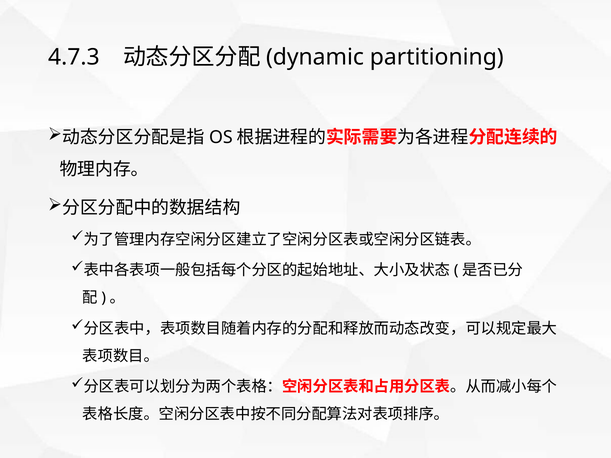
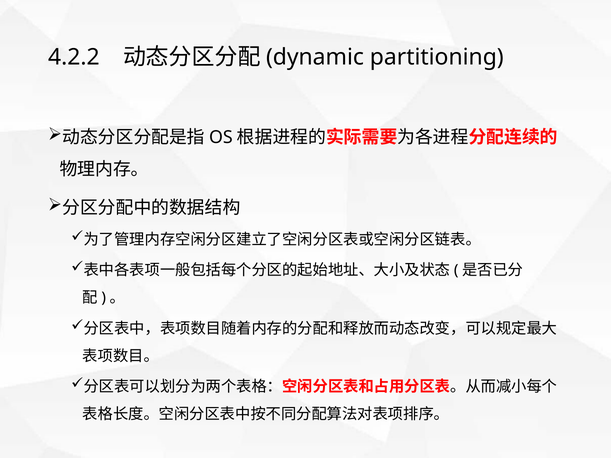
4.7.3: 4.7.3 -> 4.2.2
